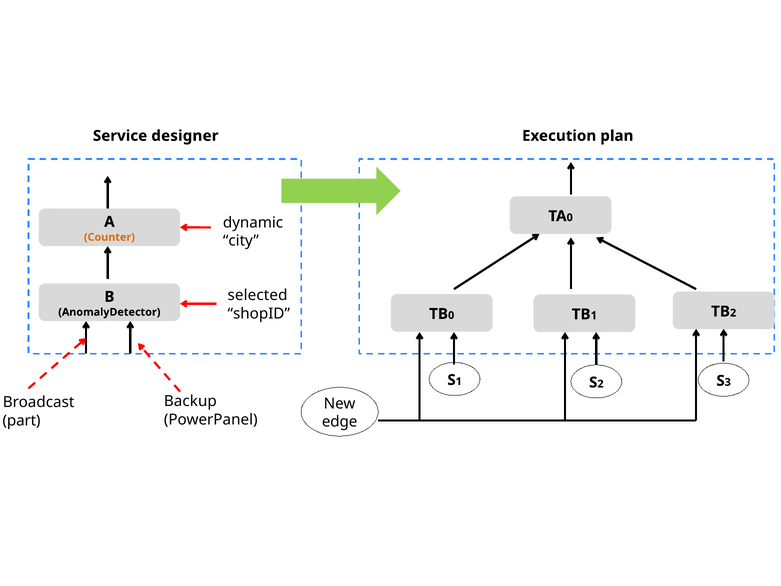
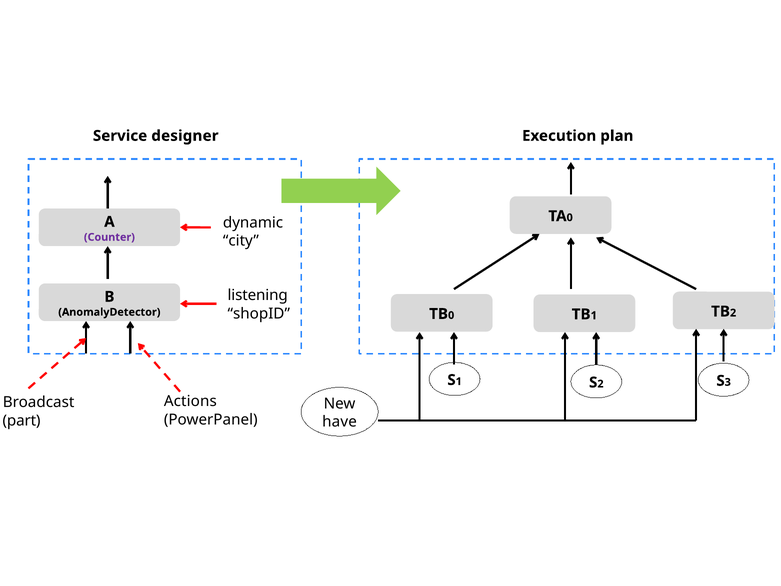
Counter colour: orange -> purple
selected: selected -> listening
Backup: Backup -> Actions
edge: edge -> have
